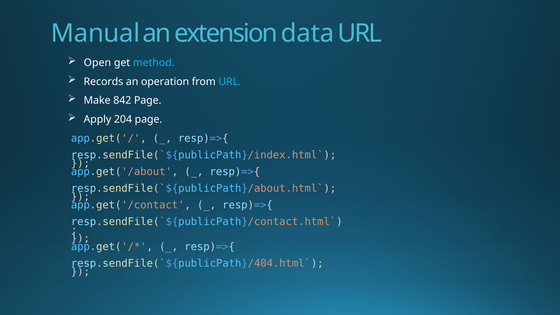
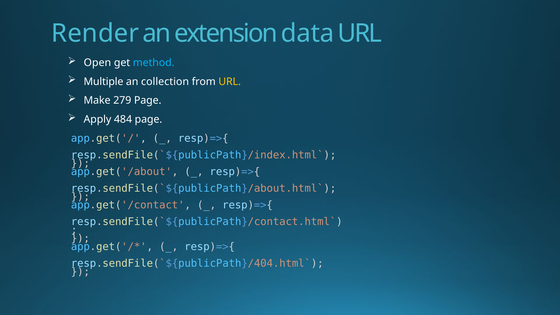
Manual: Manual -> Render
Records: Records -> Multiple
operation: operation -> collection
URL at (230, 82) colour: light blue -> yellow
842: 842 -> 279
204: 204 -> 484
